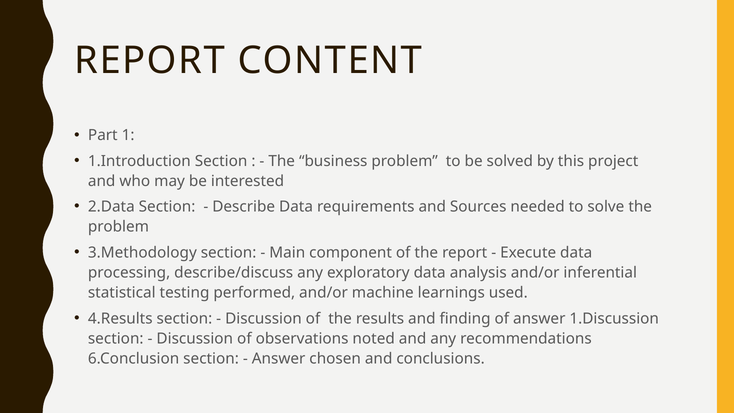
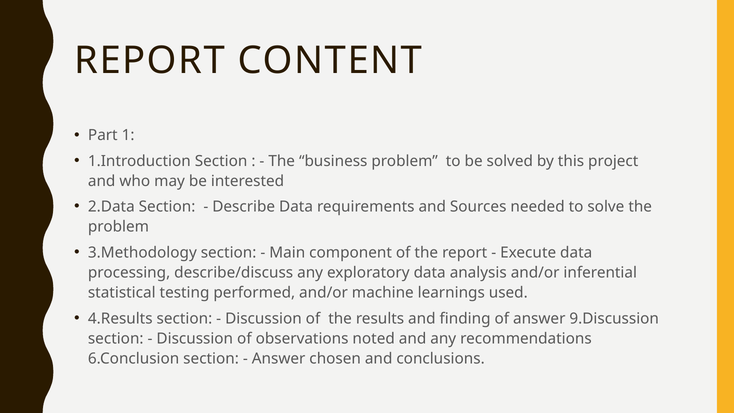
1.Discussion: 1.Discussion -> 9.Discussion
